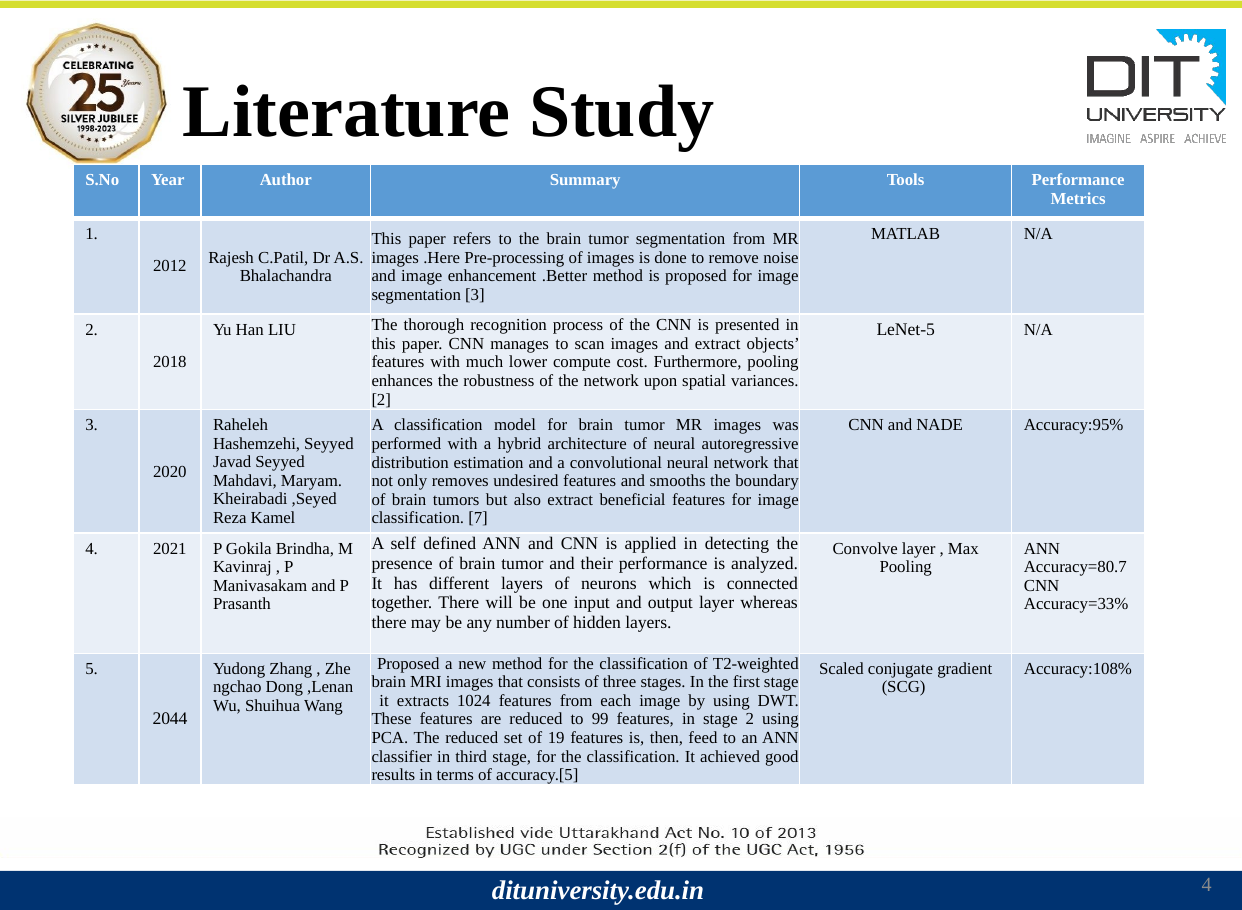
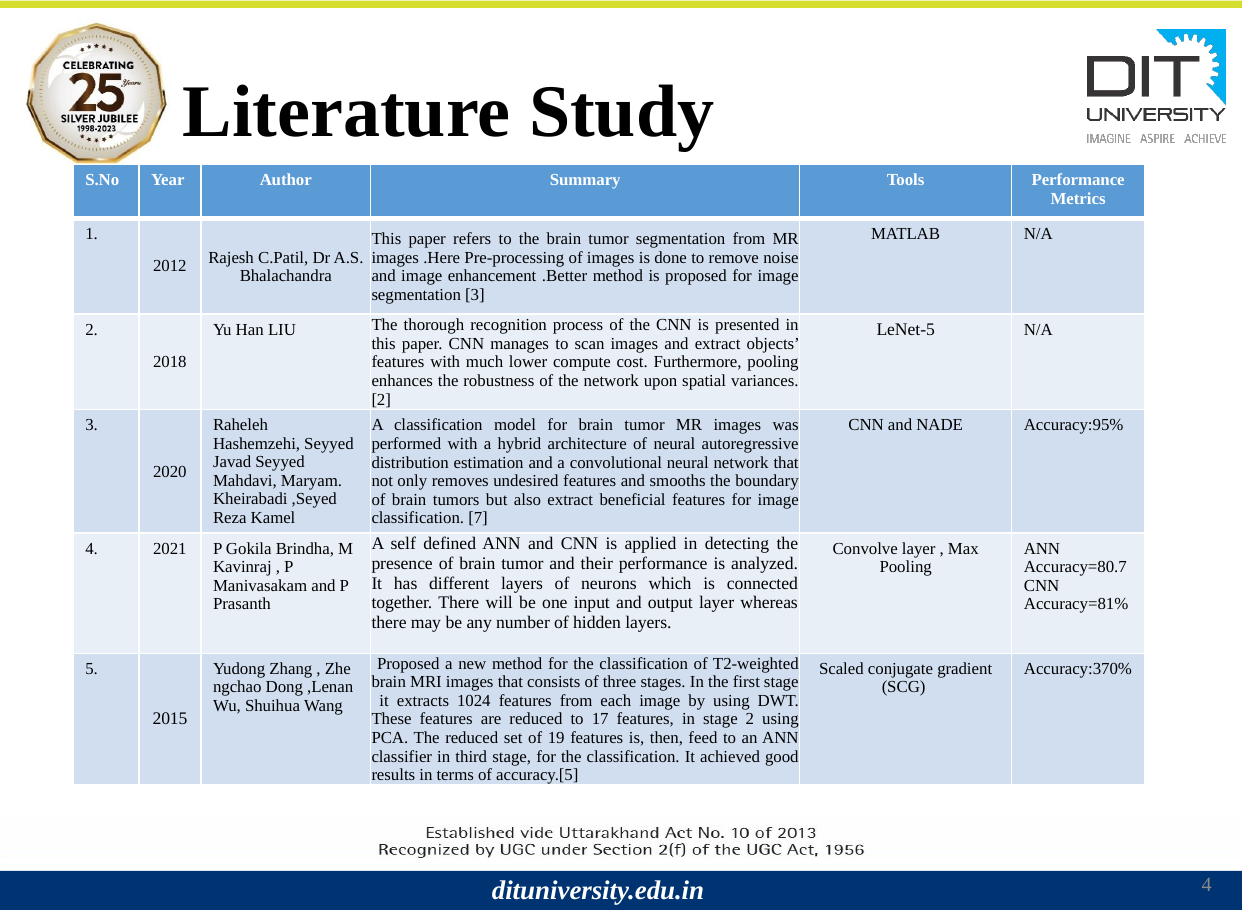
Accuracy=33%: Accuracy=33% -> Accuracy=81%
Accuracy:108%: Accuracy:108% -> Accuracy:370%
2044: 2044 -> 2015
99: 99 -> 17
